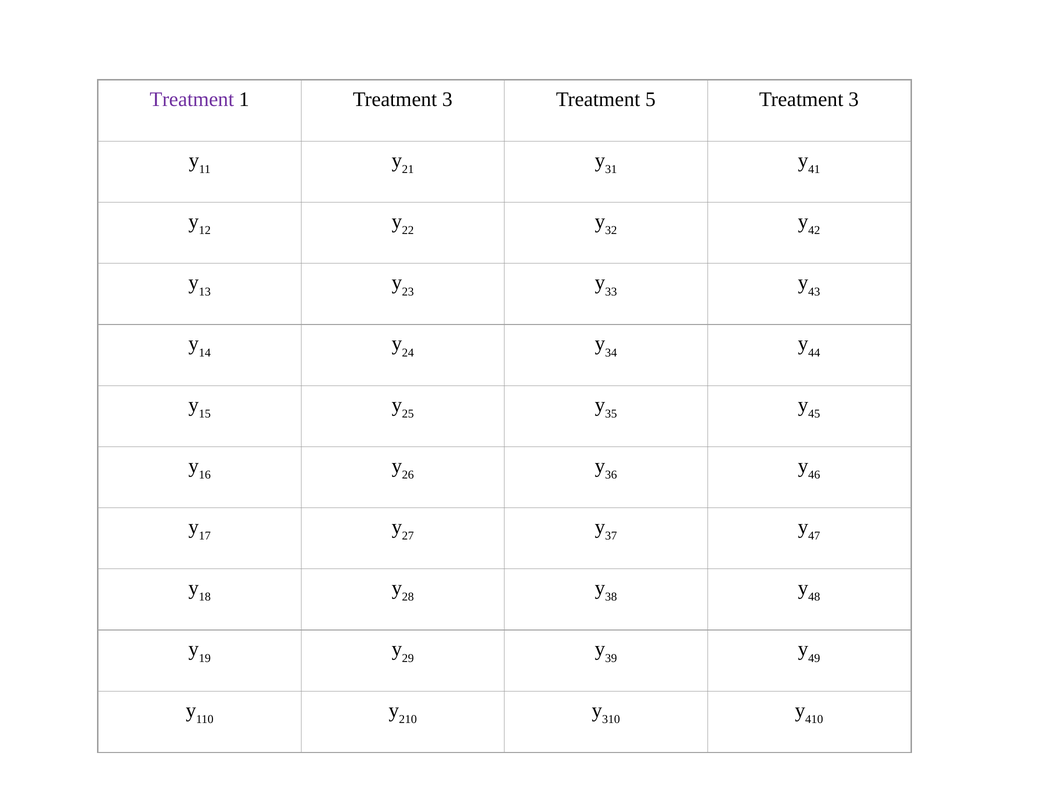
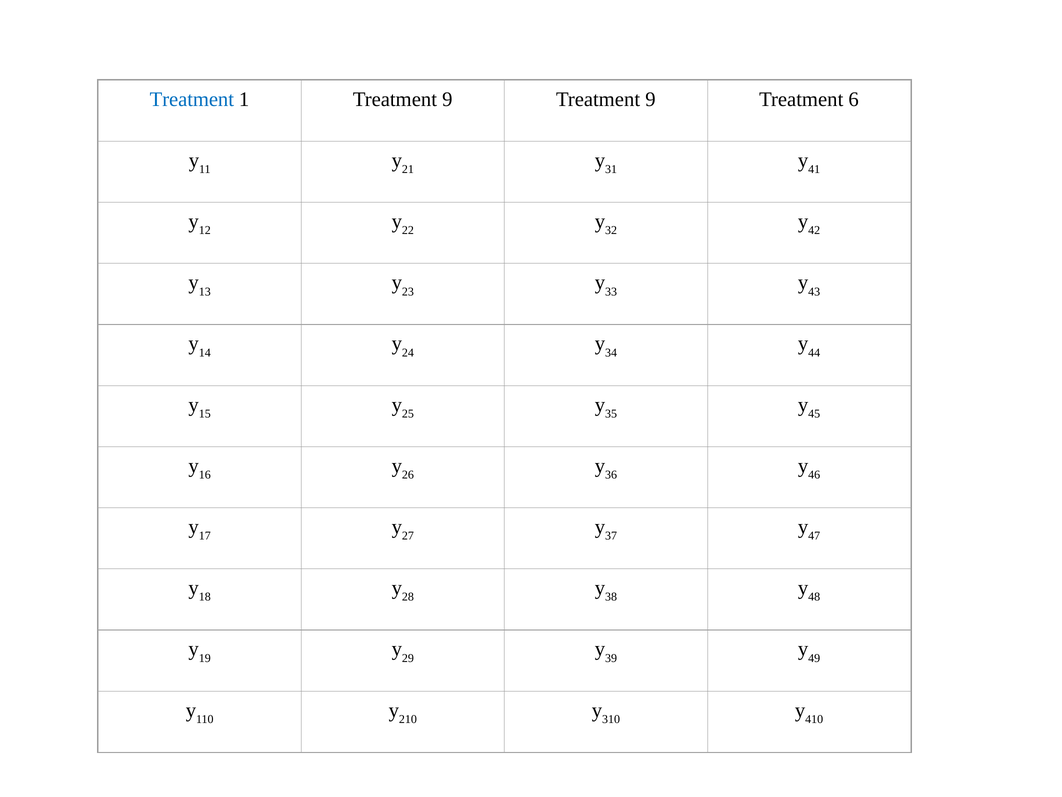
Treatment at (192, 99) colour: purple -> blue
1 Treatment 3: 3 -> 9
5 at (650, 99): 5 -> 9
3 at (854, 99): 3 -> 6
